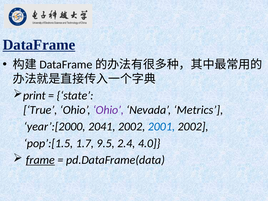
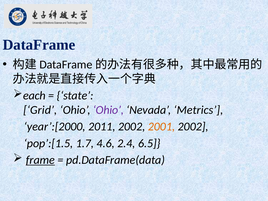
DataFrame underline: present -> none
print: print -> each
True: True -> Grid
2041: 2041 -> 2011
2001 colour: blue -> orange
9.5: 9.5 -> 4.6
4.0: 4.0 -> 6.5
